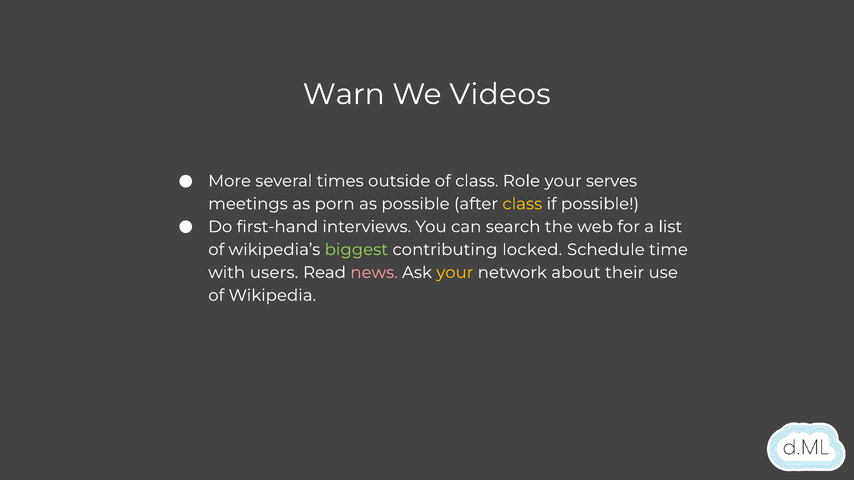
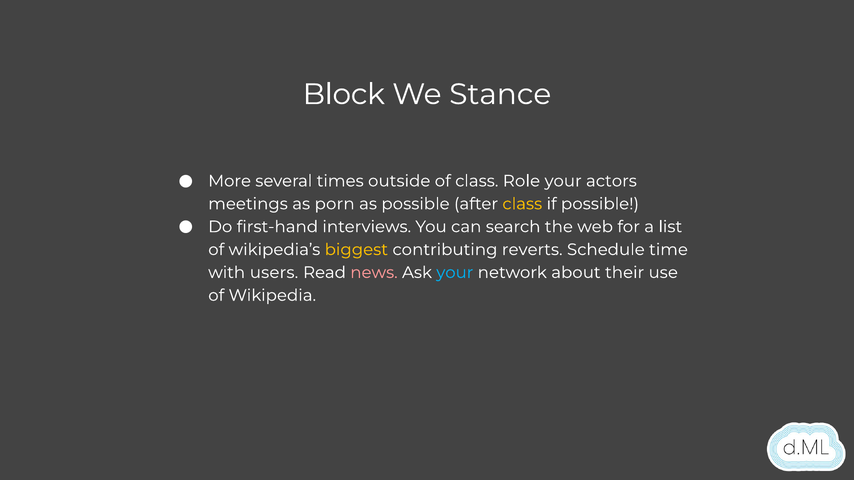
Warn: Warn -> Block
Videos: Videos -> Stance
serves: serves -> actors
biggest colour: light green -> yellow
locked: locked -> reverts
your at (455, 273) colour: yellow -> light blue
